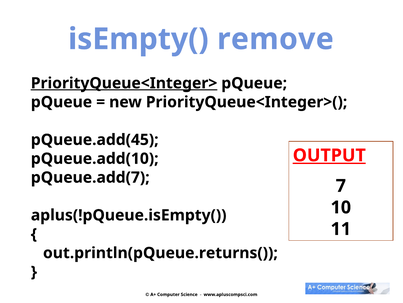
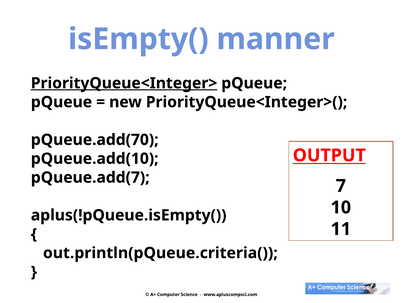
remove: remove -> manner
pQueue.add(45: pQueue.add(45 -> pQueue.add(70
OUTPUT underline: present -> none
out.println(pQueue.returns(: out.println(pQueue.returns( -> out.println(pQueue.criteria(
